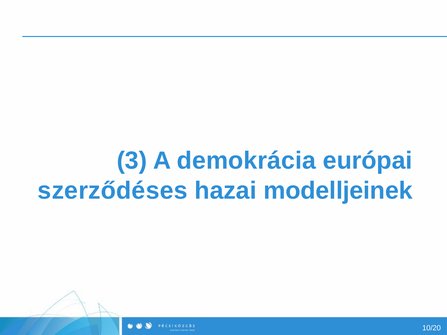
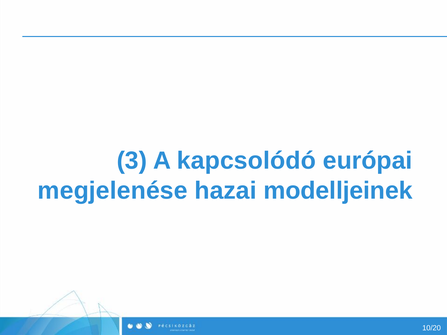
demokrácia: demokrácia -> kapcsolódó
szerződéses: szerződéses -> megjelenése
